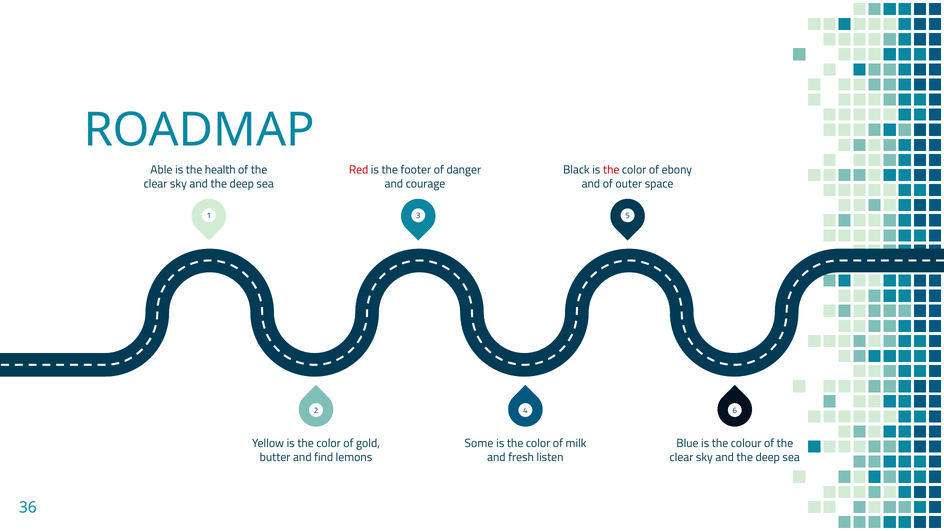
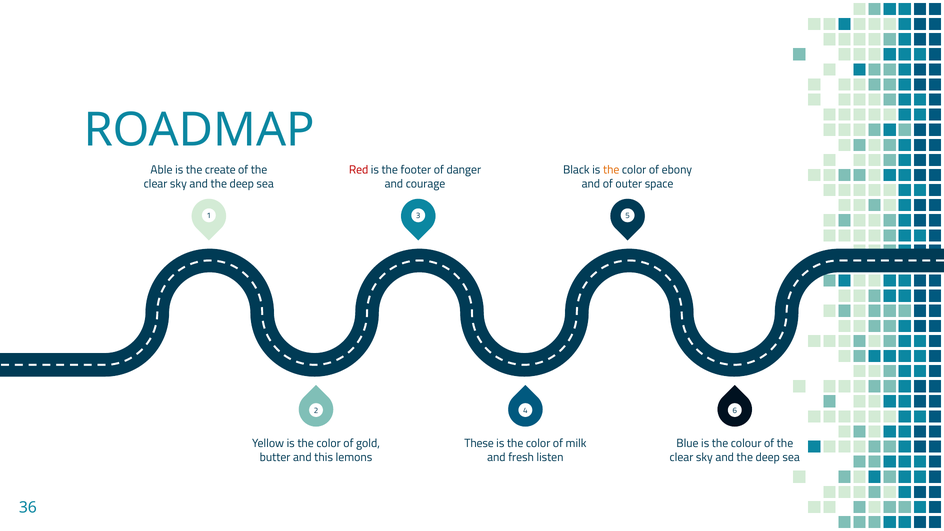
health: health -> create
the at (611, 170) colour: red -> orange
Some: Some -> These
find: find -> this
